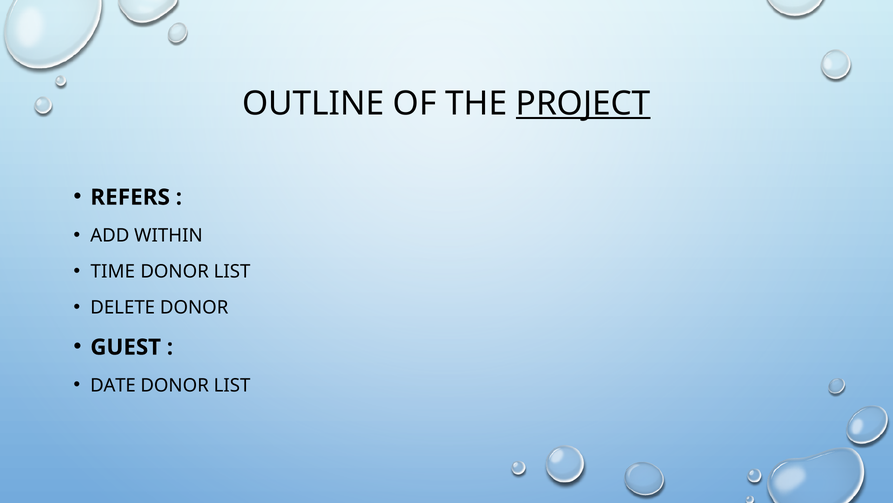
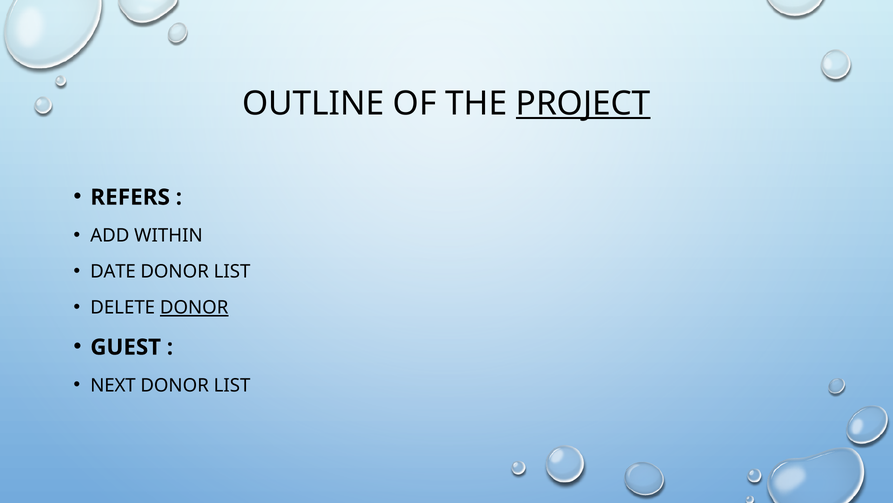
TIME: TIME -> DATE
DONOR at (194, 307) underline: none -> present
DATE: DATE -> NEXT
